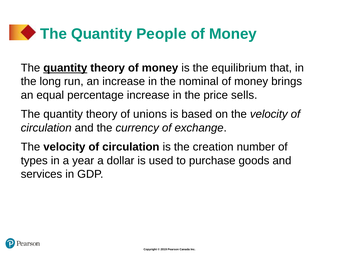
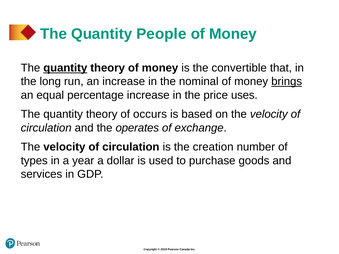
equilibrium: equilibrium -> convertible
brings underline: none -> present
sells: sells -> uses
unions: unions -> occurs
currency: currency -> operates
